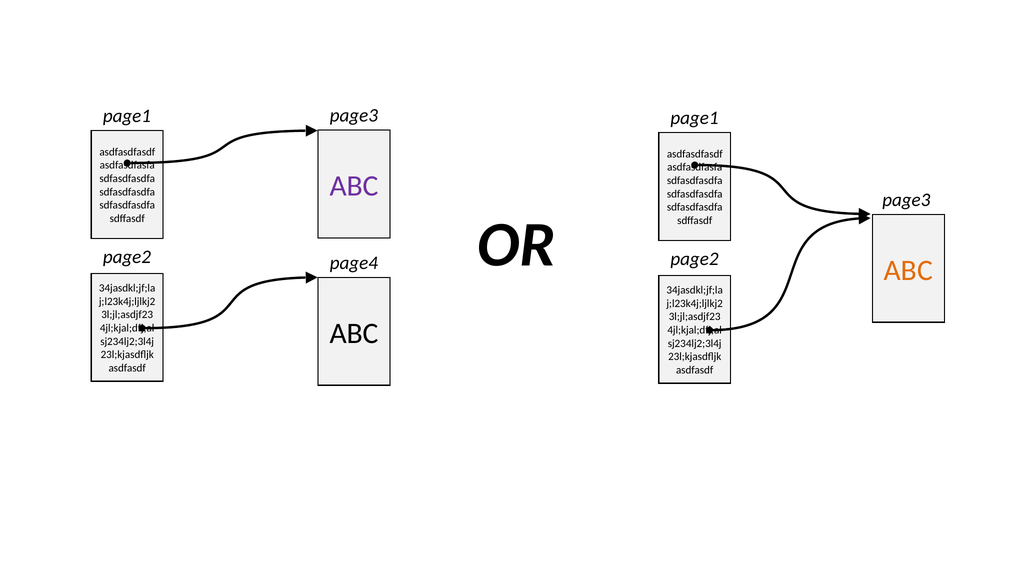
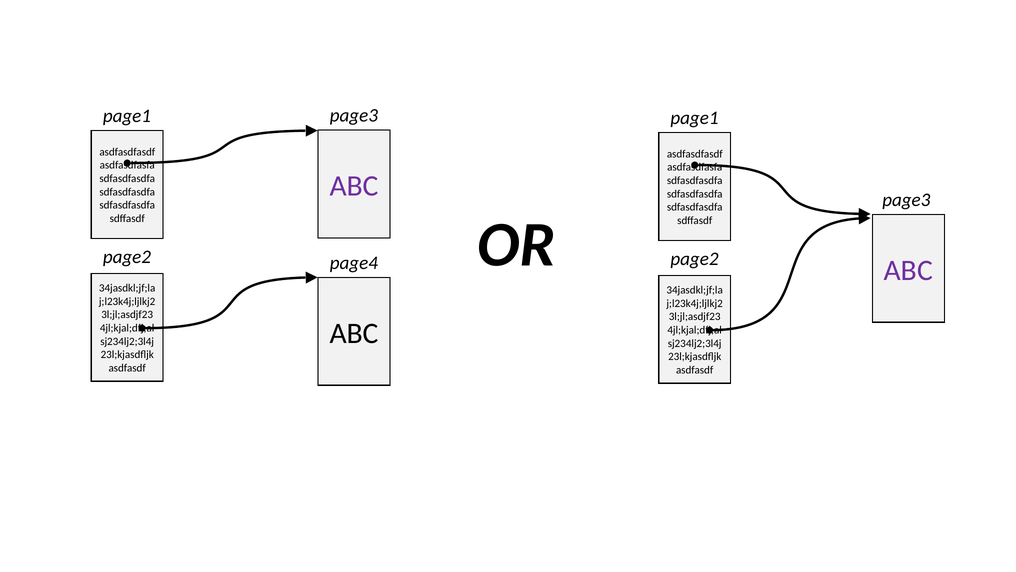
ABC at (908, 270) colour: orange -> purple
